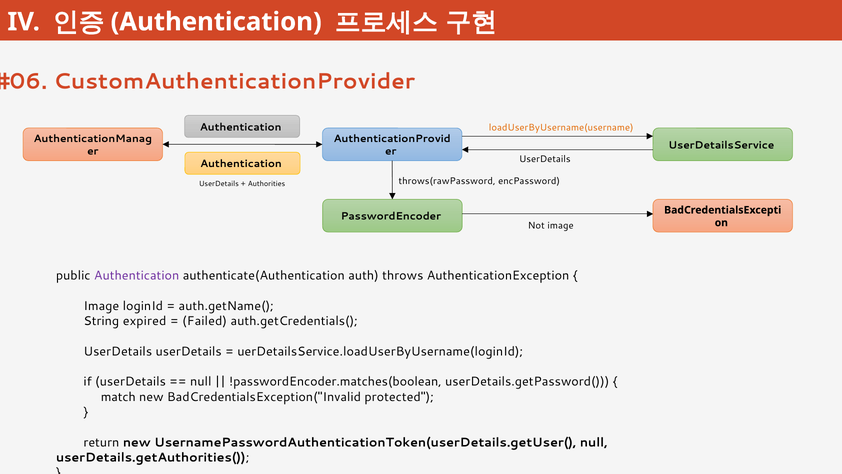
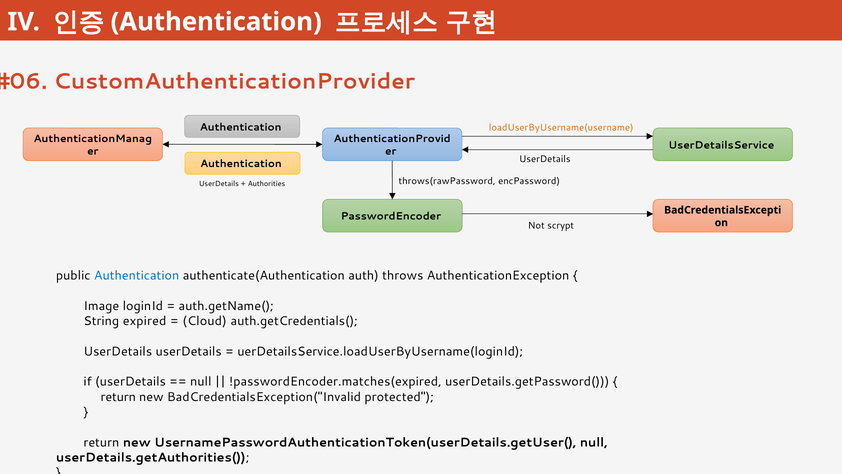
Not image: image -> scrypt
Authentication at (137, 275) colour: purple -> blue
Failed: Failed -> Cloud
!passwordEncoder.matches(boolean: !passwordEncoder.matches(boolean -> !passwordEncoder.matches(expired
match at (118, 397): match -> return
